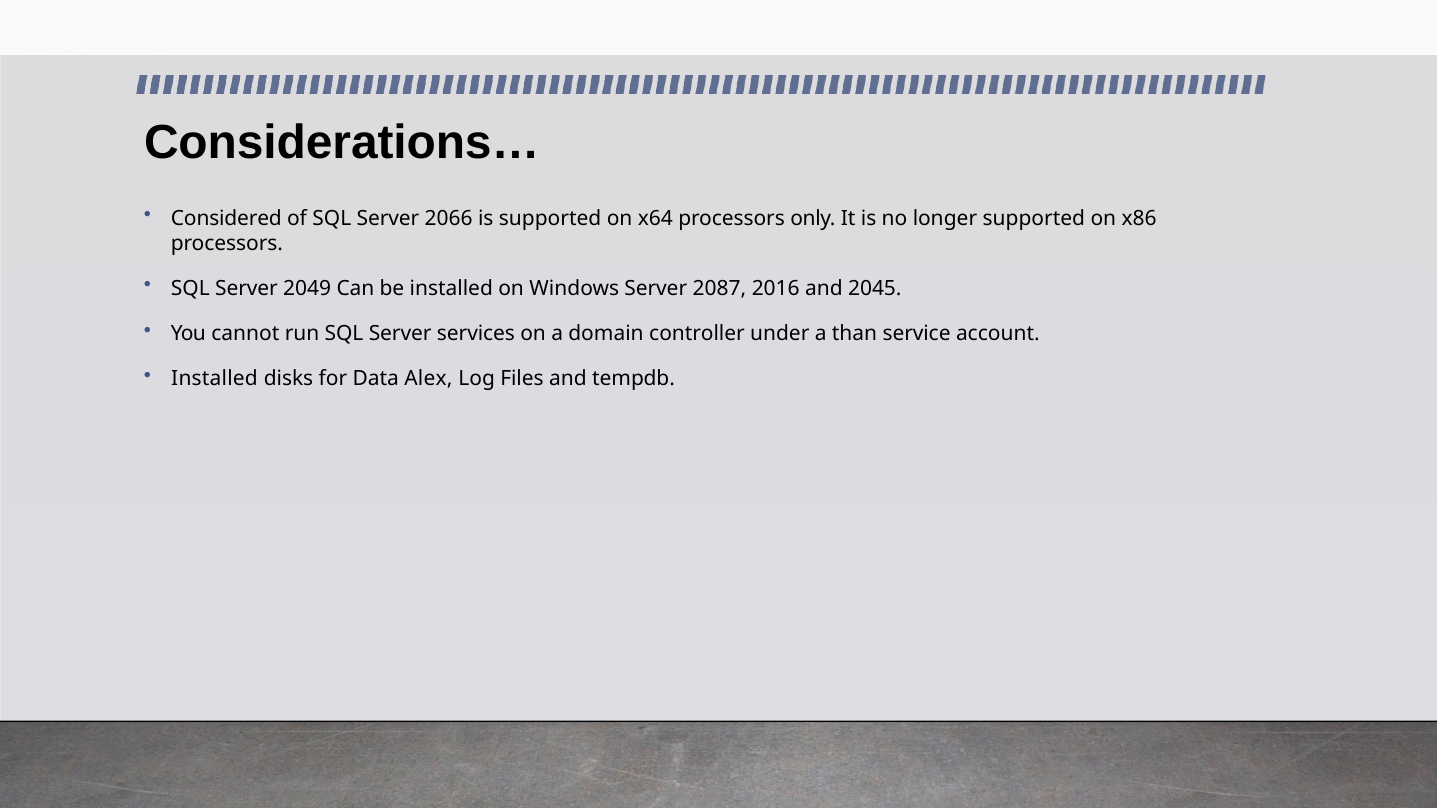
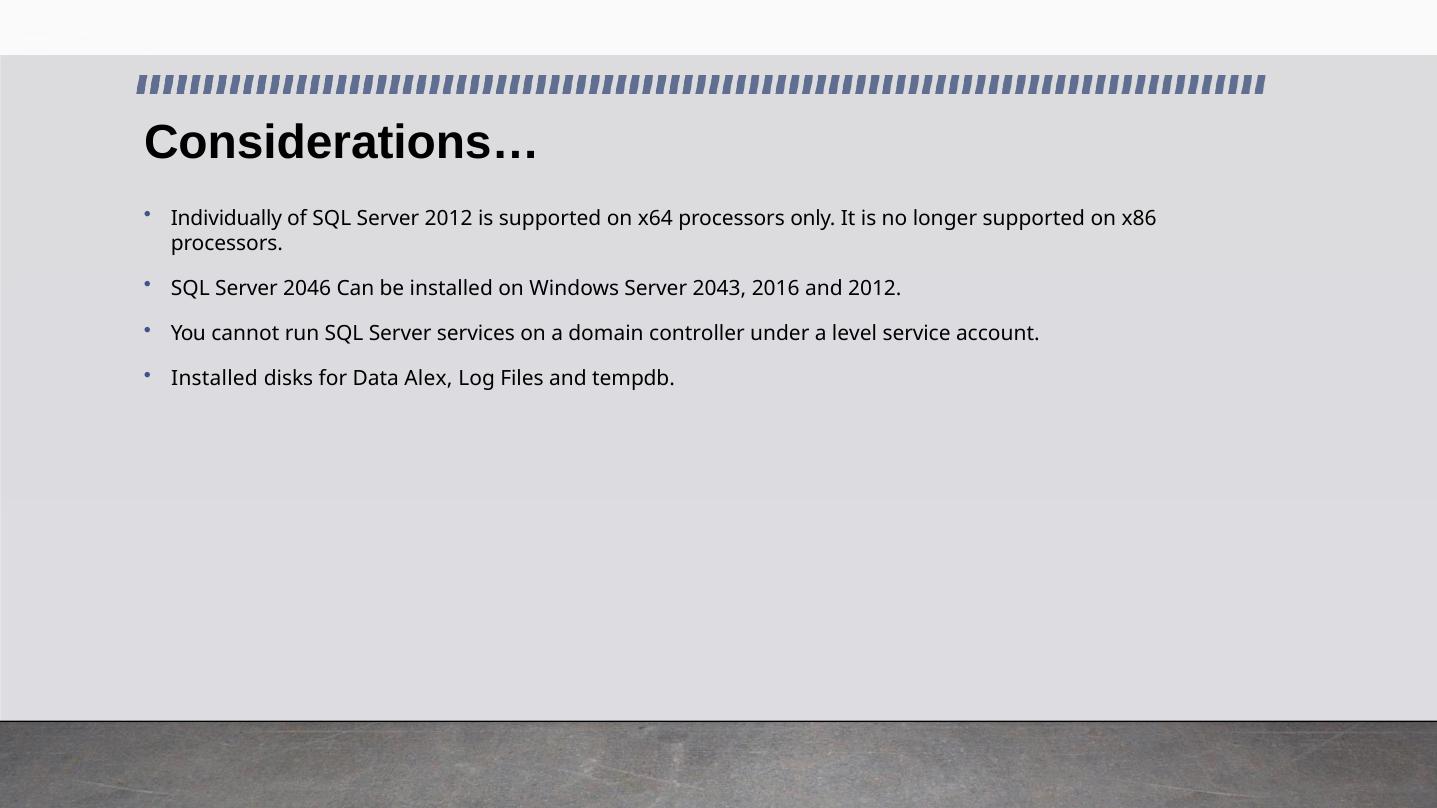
Considered: Considered -> Individually
Server 2066: 2066 -> 2012
2049: 2049 -> 2046
2087: 2087 -> 2043
and 2045: 2045 -> 2012
than: than -> level
